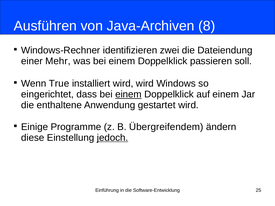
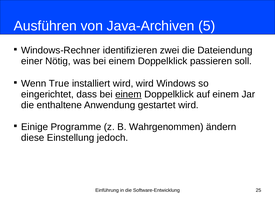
8: 8 -> 5
Mehr: Mehr -> Nötig
Übergreifendem: Übergreifendem -> Wahrgenommen
jedoch underline: present -> none
